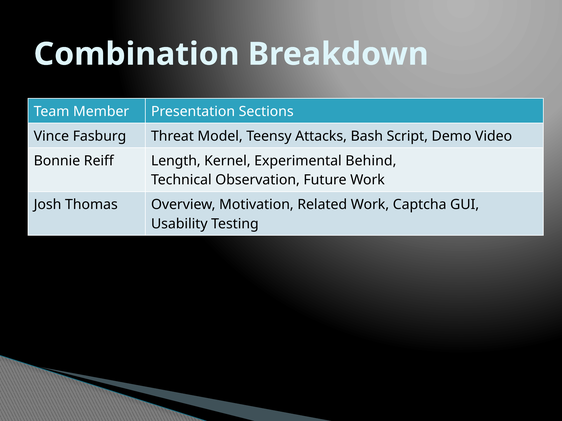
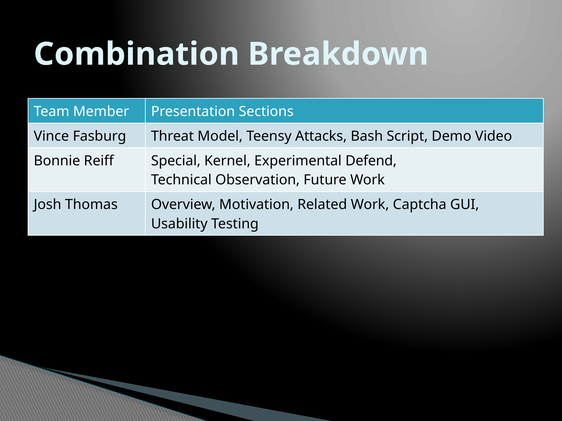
Length: Length -> Special
Behind: Behind -> Defend
